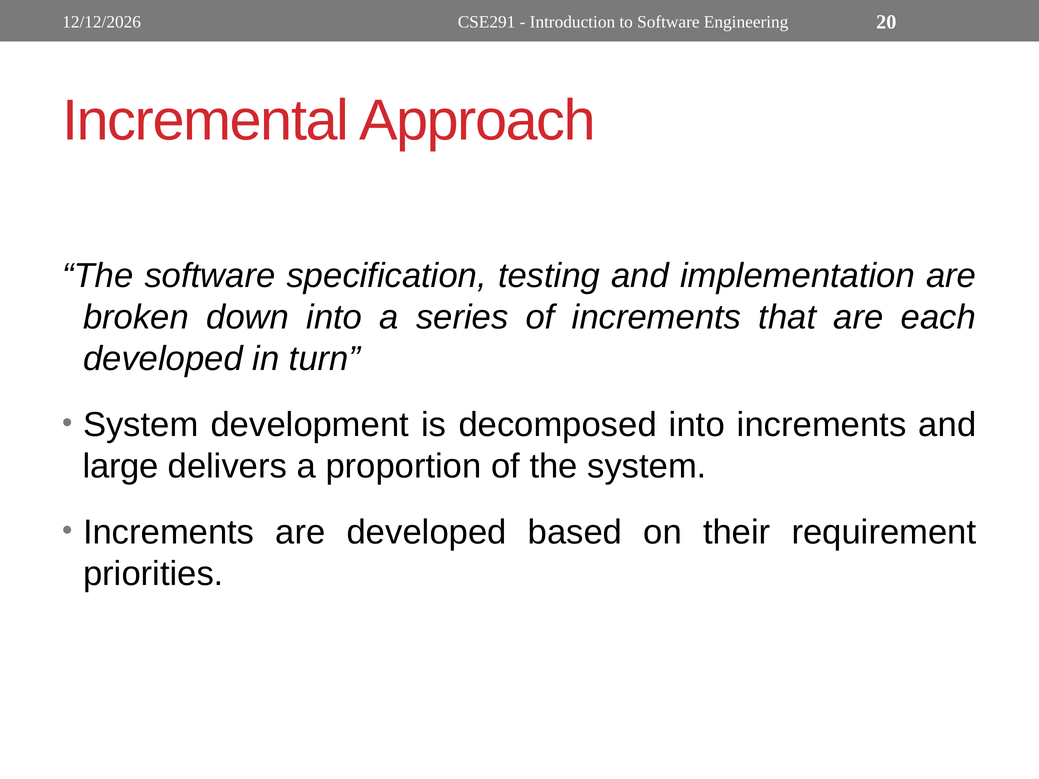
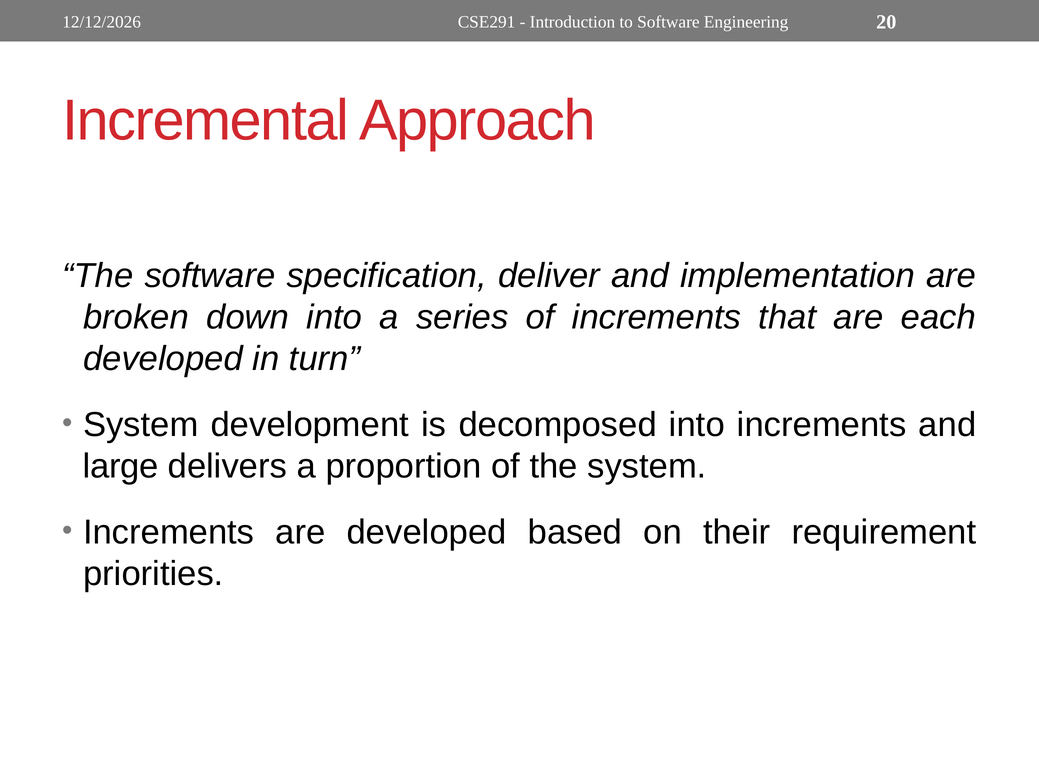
testing: testing -> deliver
